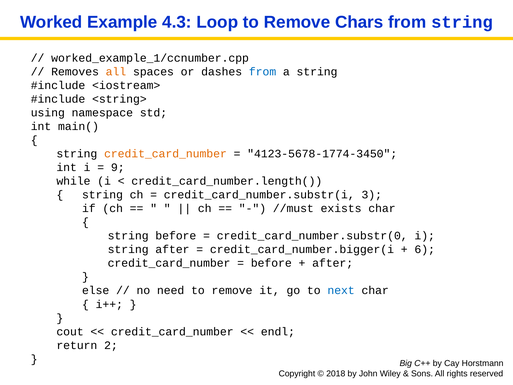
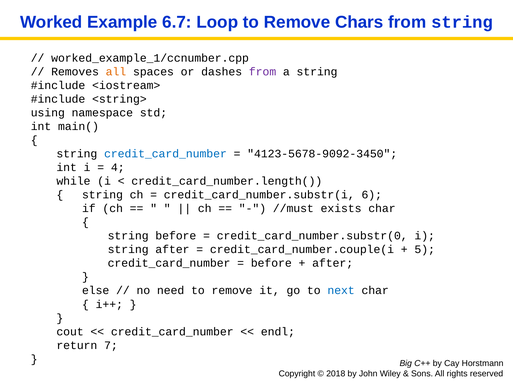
4.3: 4.3 -> 6.7
from at (263, 72) colour: blue -> purple
credit_card_number at (165, 154) colour: orange -> blue
4123-5678-1774-3450: 4123-5678-1774-3450 -> 4123-5678-9092-3450
9: 9 -> 4
3: 3 -> 6
credit_card_number.bigger(i: credit_card_number.bigger(i -> credit_card_number.couple(i
6: 6 -> 5
2: 2 -> 7
